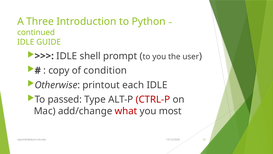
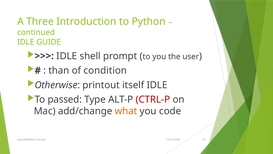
copy: copy -> than
each: each -> itself
what colour: red -> orange
most: most -> code
